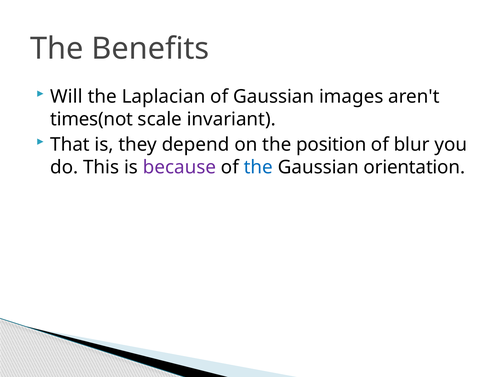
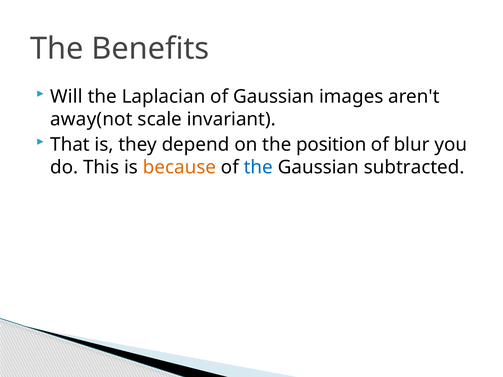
times(not: times(not -> away(not
because colour: purple -> orange
orientation: orientation -> subtracted
